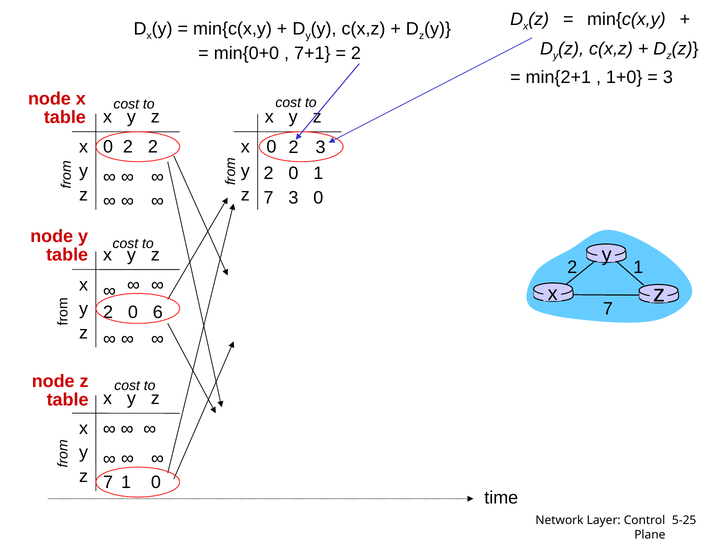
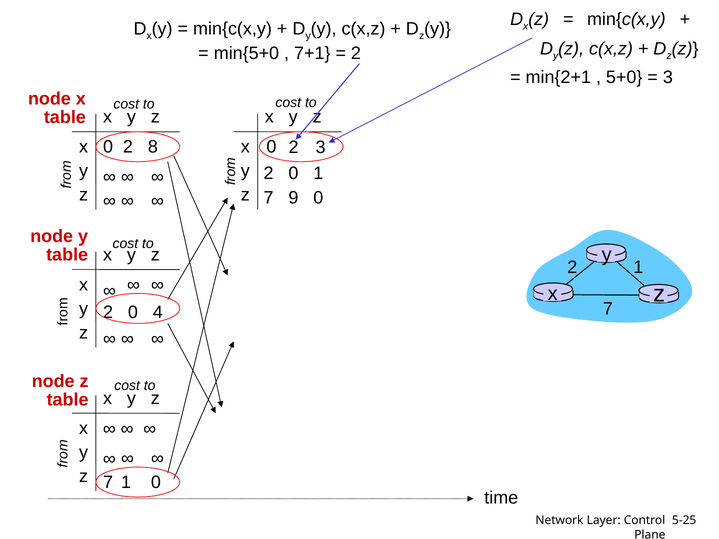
min{0+0: min{0+0 -> min{5+0
1+0: 1+0 -> 5+0
2 2: 2 -> 8
7 3: 3 -> 9
6: 6 -> 4
